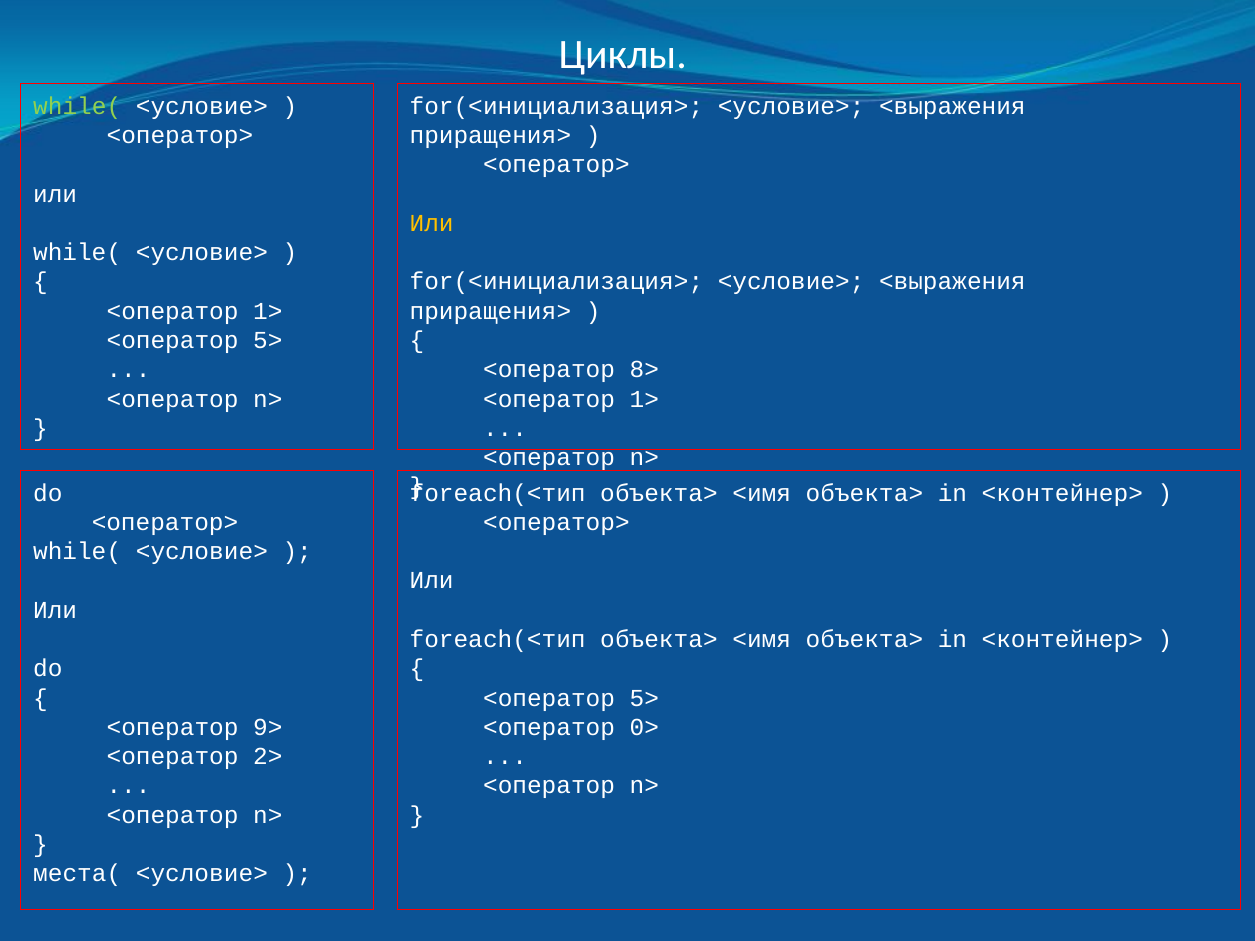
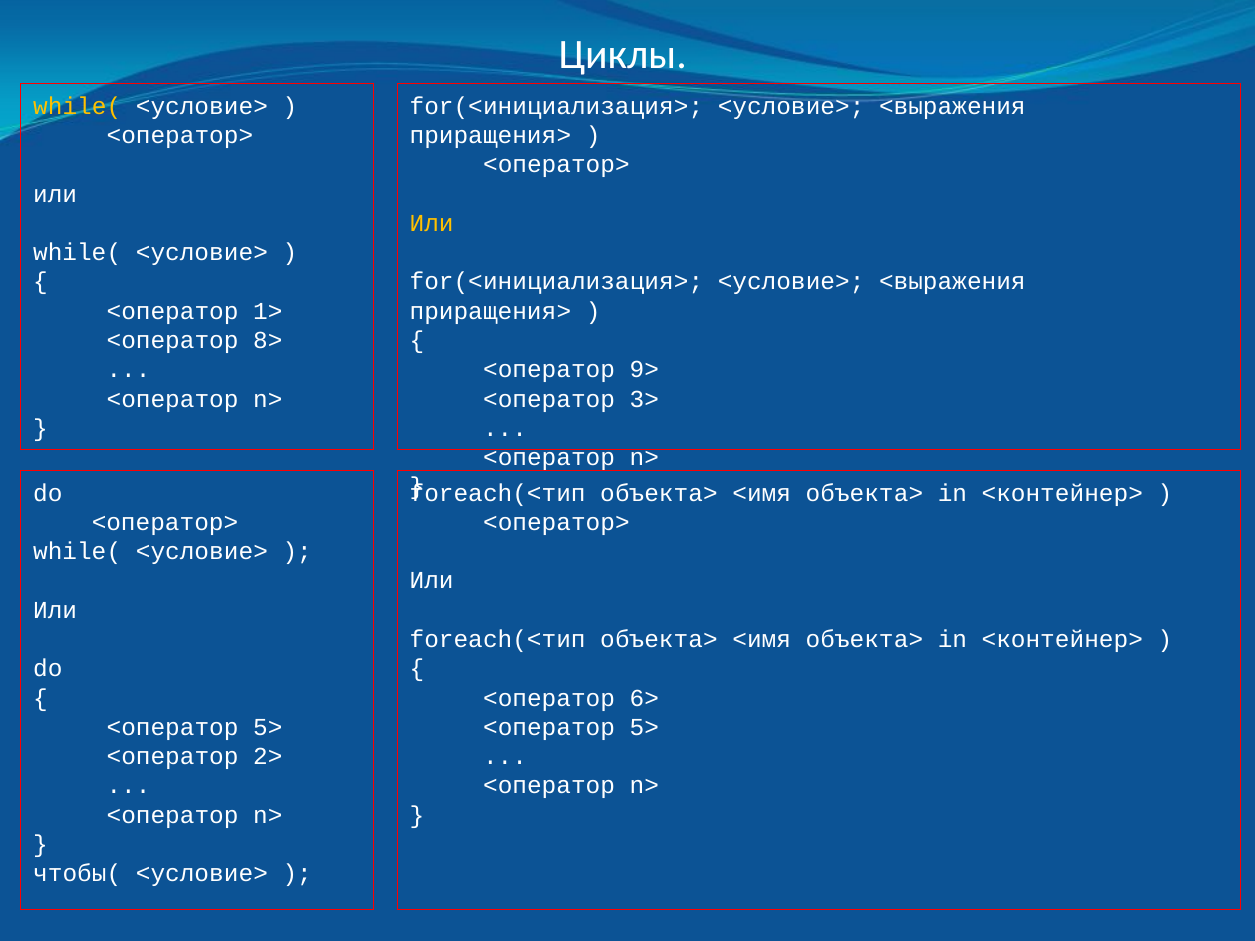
while( at (77, 106) colour: light green -> yellow
5> at (268, 341): 5> -> 8>
8>: 8> -> 9>
1> at (644, 399): 1> -> 3>
5> at (644, 698): 5> -> 6>
9> at (268, 728): 9> -> 5>
0> at (644, 728): 0> -> 5>
места(: места( -> чтобы(
